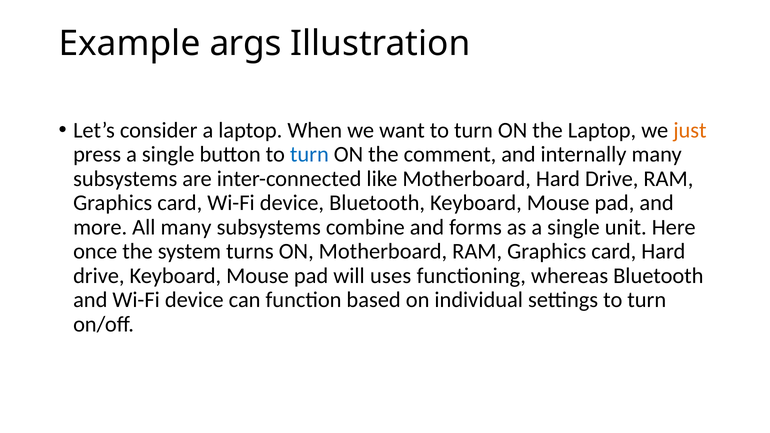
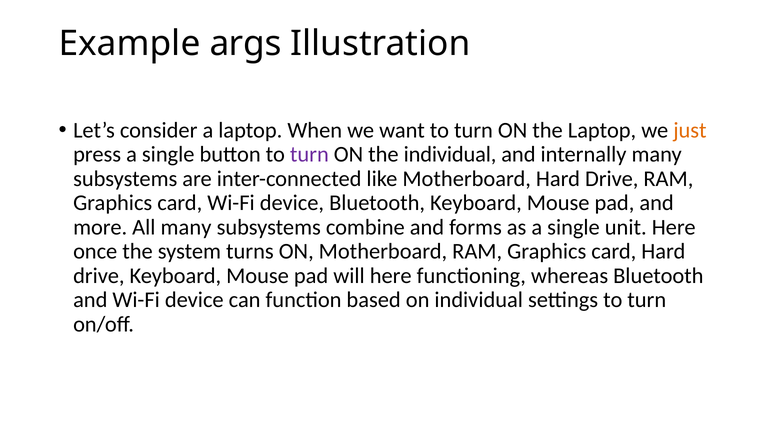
turn at (309, 154) colour: blue -> purple
the comment: comment -> individual
will uses: uses -> here
